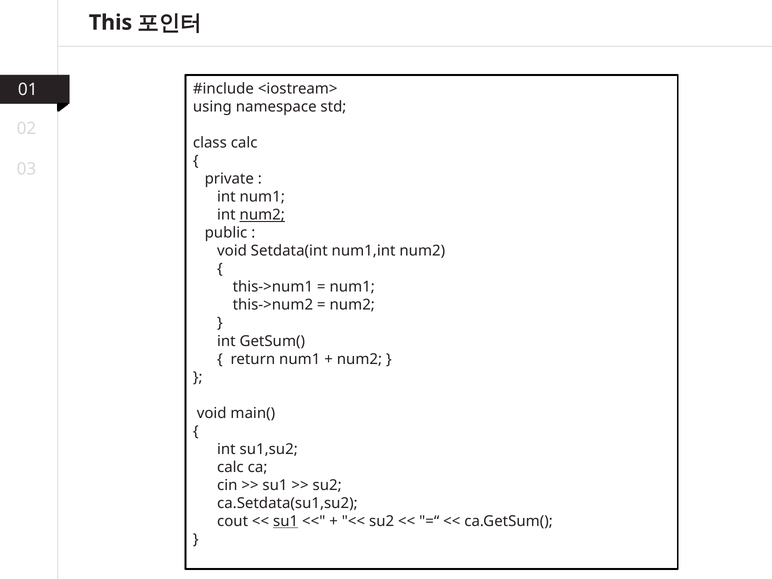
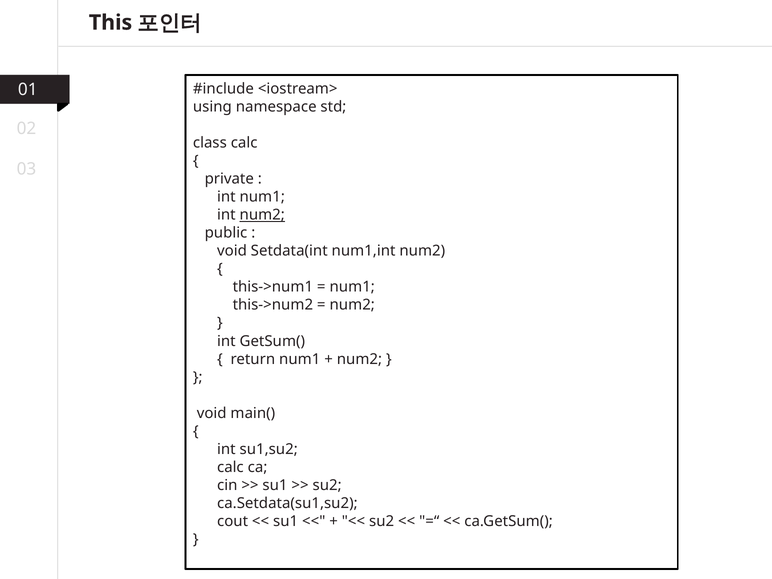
su1 at (286, 521) underline: present -> none
